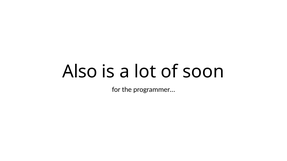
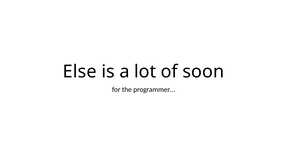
Also: Also -> Else
